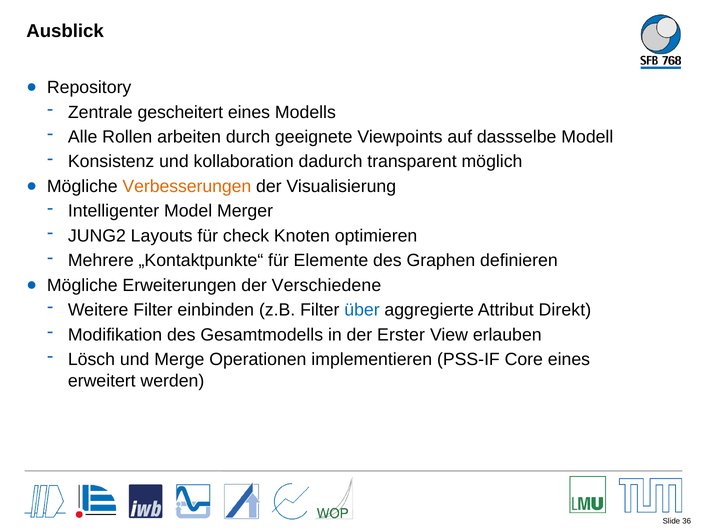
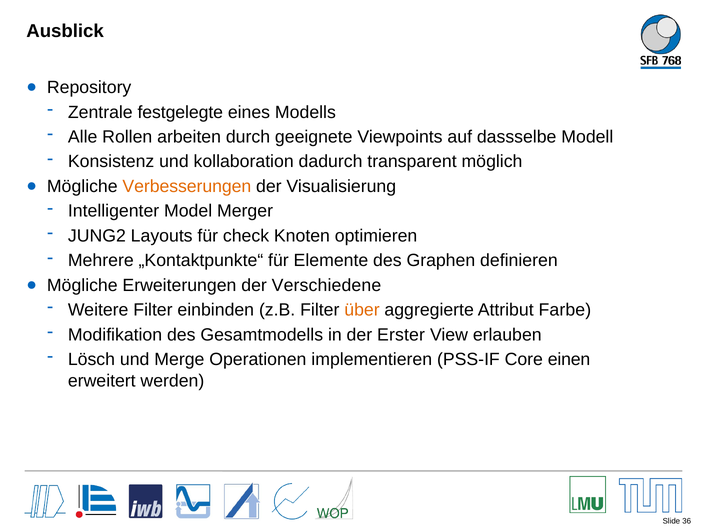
gescheitert: gescheitert -> festgelegte
über colour: blue -> orange
Direkt: Direkt -> Farbe
Core eines: eines -> einen
